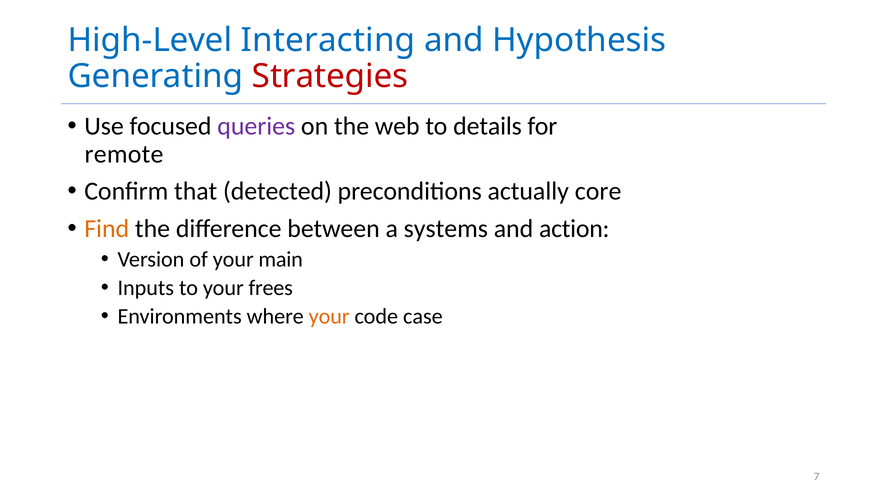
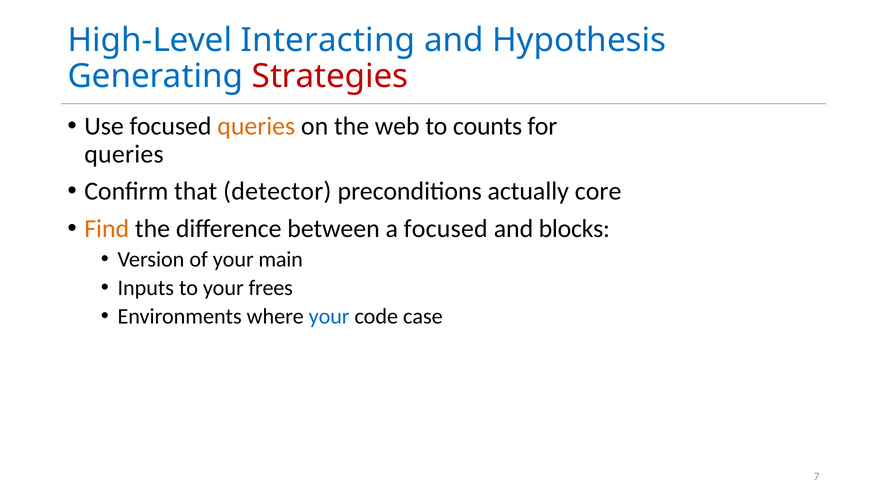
queries at (256, 126) colour: purple -> orange
details: details -> counts
remote at (124, 154): remote -> queries
detected: detected -> detector
a systems: systems -> focused
action: action -> blocks
your at (329, 316) colour: orange -> blue
